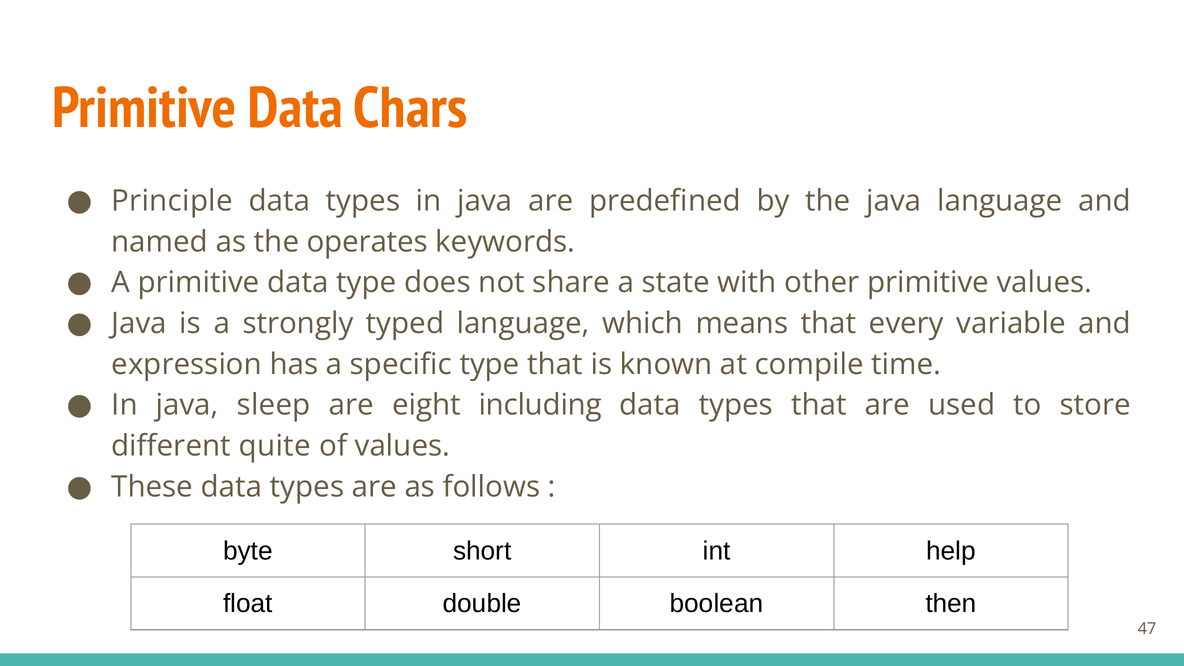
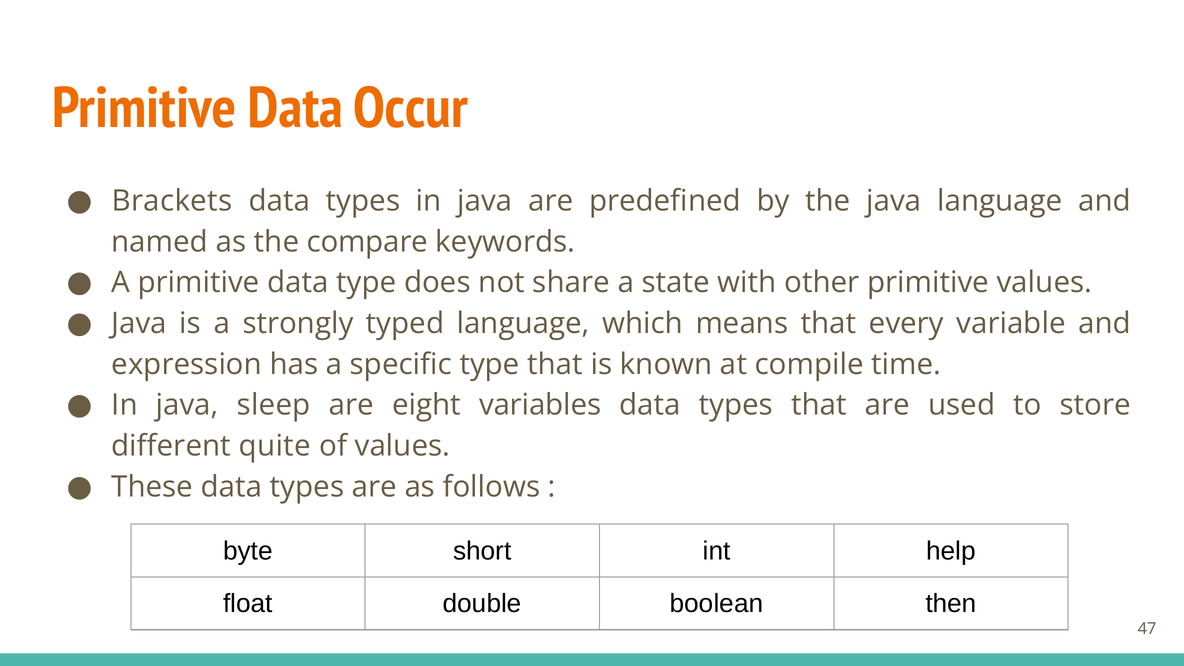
Chars: Chars -> Occur
Principle: Principle -> Brackets
operates: operates -> compare
including: including -> variables
